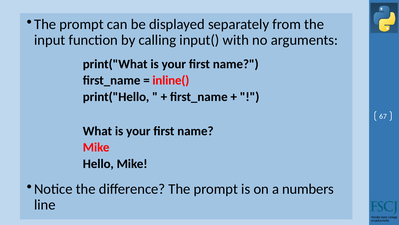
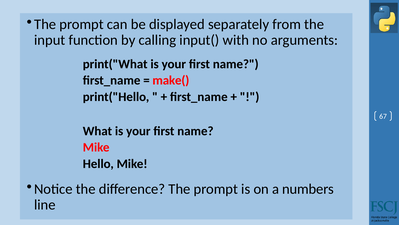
inline(: inline( -> make(
